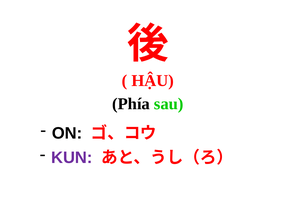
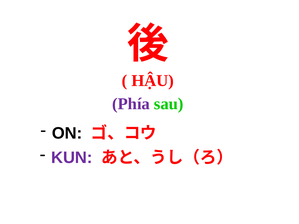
Phía colour: black -> purple
